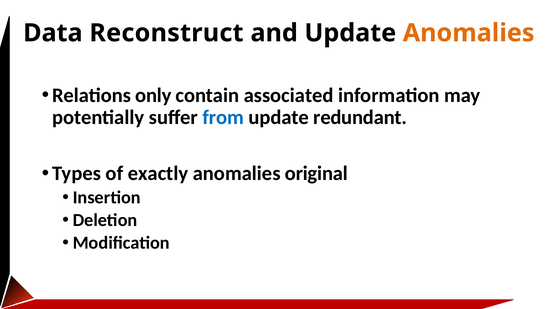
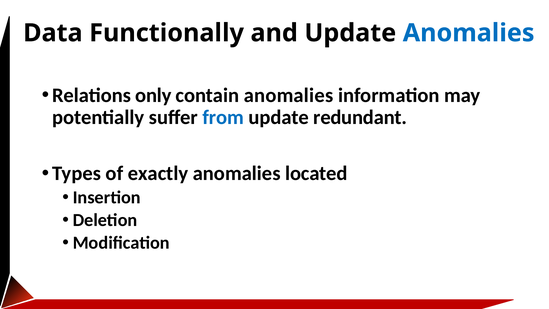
Reconstruct: Reconstruct -> Functionally
Anomalies at (469, 33) colour: orange -> blue
contain associated: associated -> anomalies
original: original -> located
